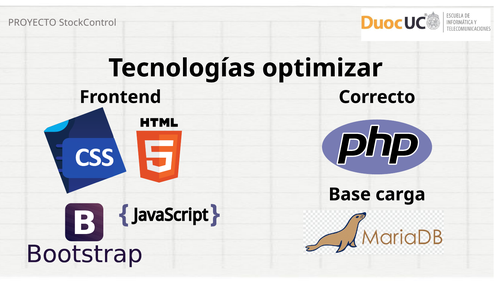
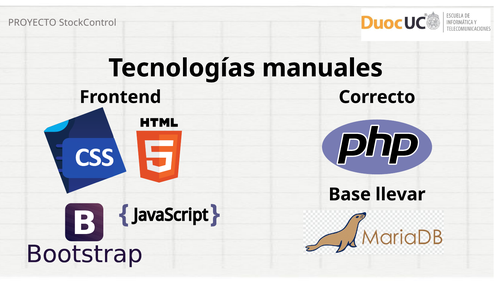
optimizar: optimizar -> manuales
carga: carga -> llevar
